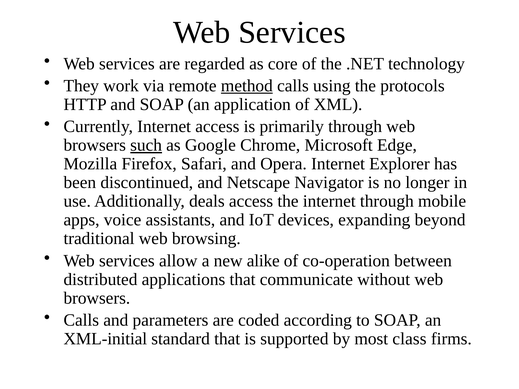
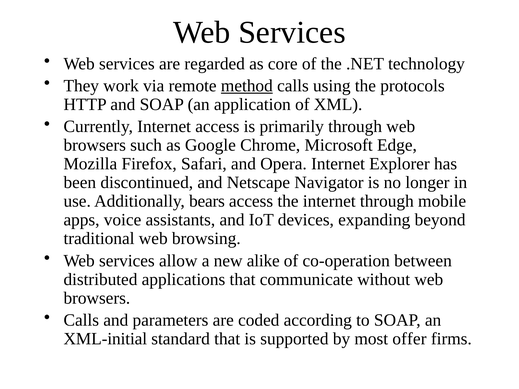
such underline: present -> none
deals: deals -> bears
class: class -> offer
